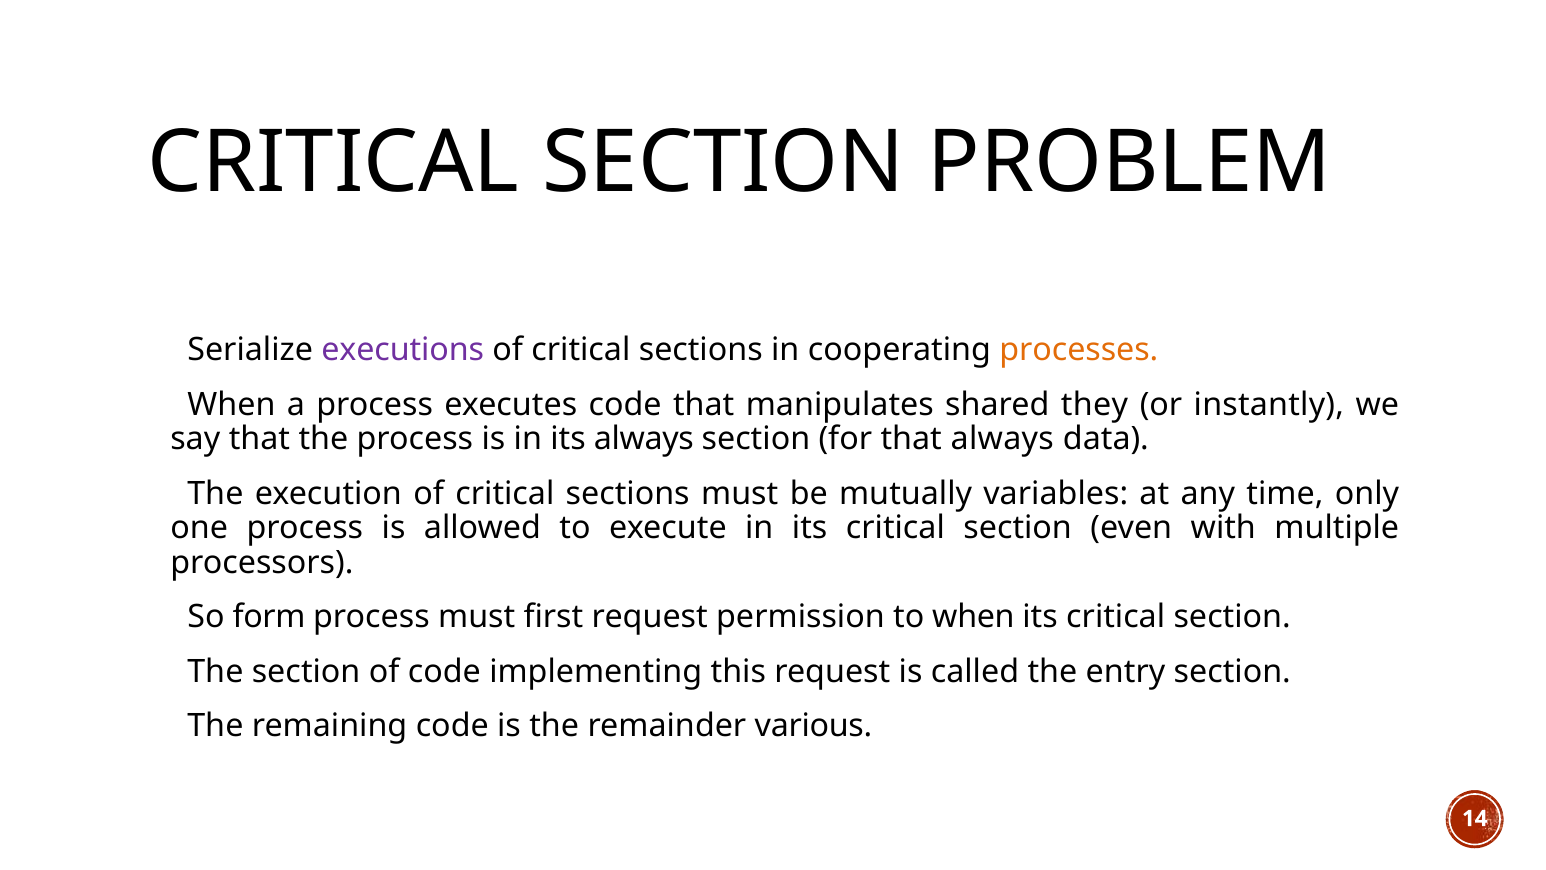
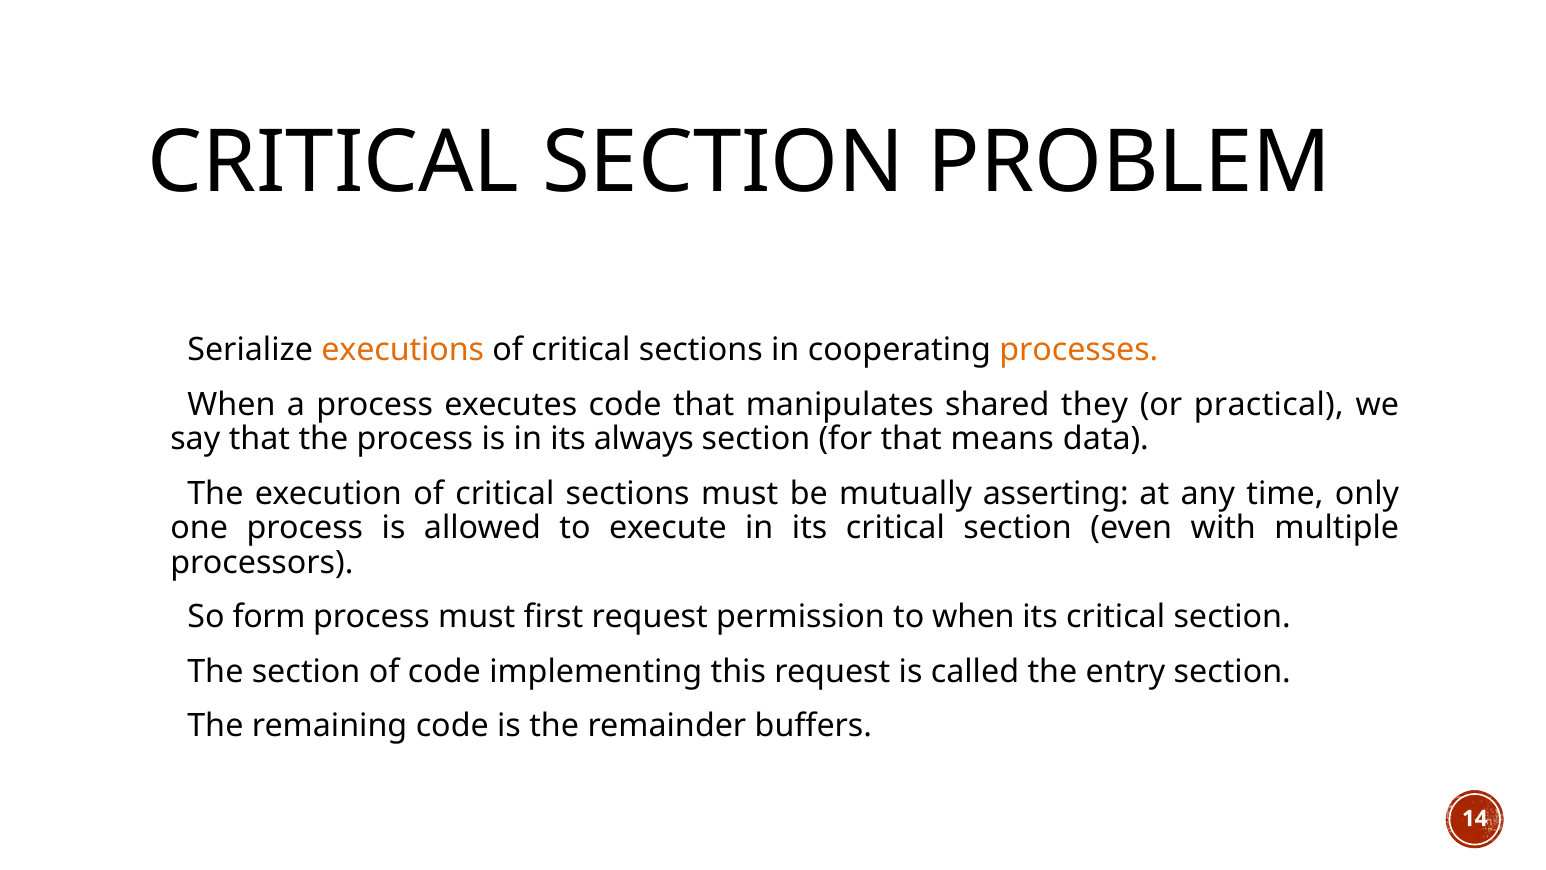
executions colour: purple -> orange
instantly: instantly -> practical
that always: always -> means
variables: variables -> asserting
various: various -> buffers
